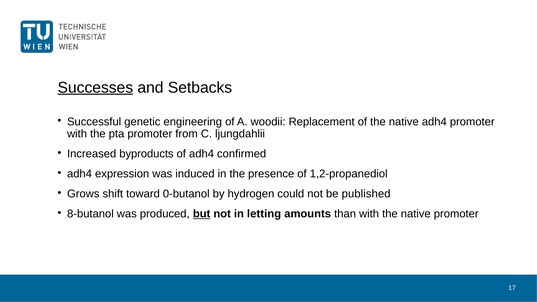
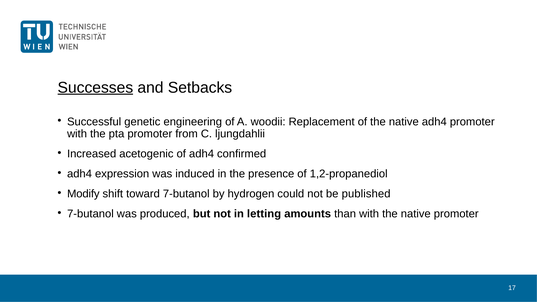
byproducts: byproducts -> acetogenic
Grows: Grows -> Modify
toward 0-butanol: 0-butanol -> 7-butanol
8-butanol at (90, 214): 8-butanol -> 7-butanol
but underline: present -> none
